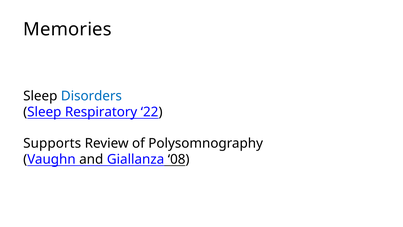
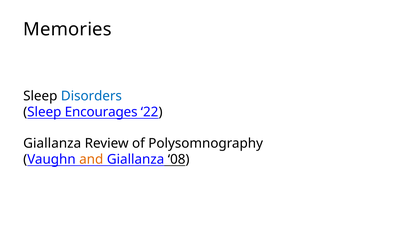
Respiratory: Respiratory -> Encourages
Supports at (52, 143): Supports -> Giallanza
and colour: black -> orange
